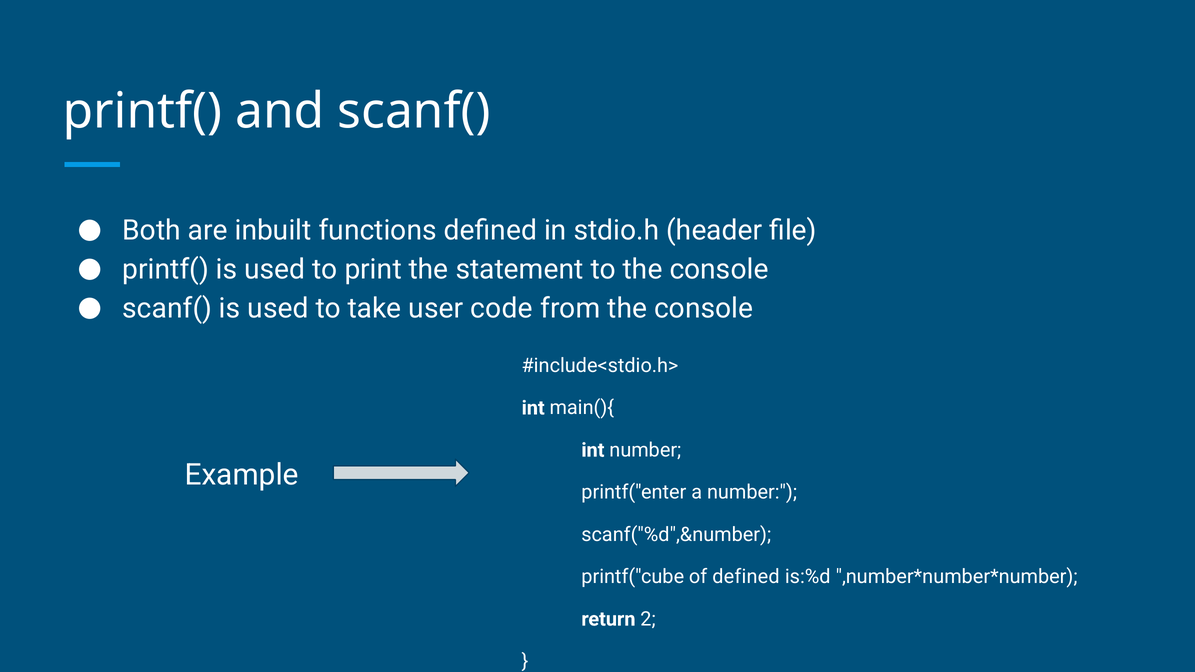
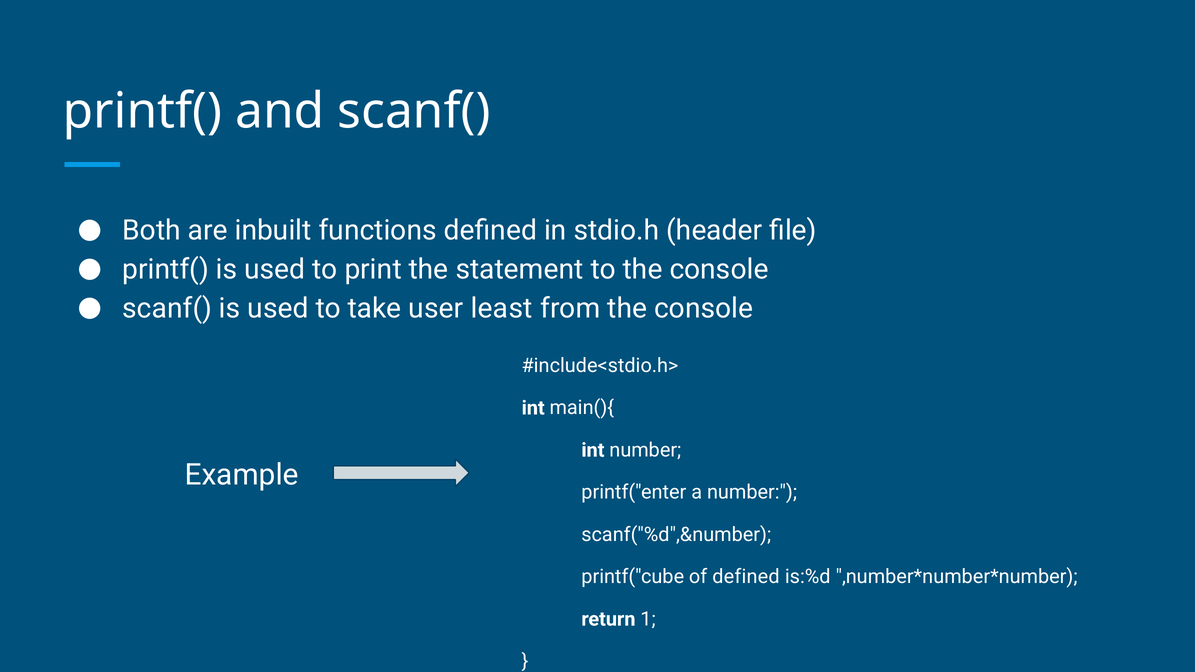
code: code -> least
2: 2 -> 1
